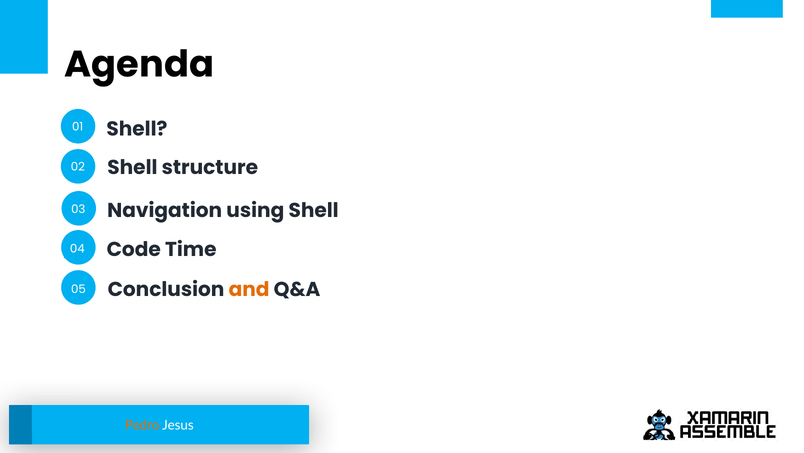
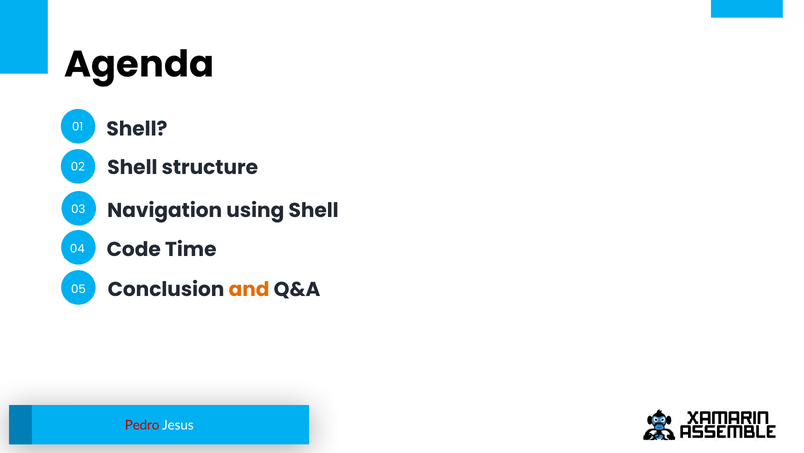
Pedro colour: orange -> red
